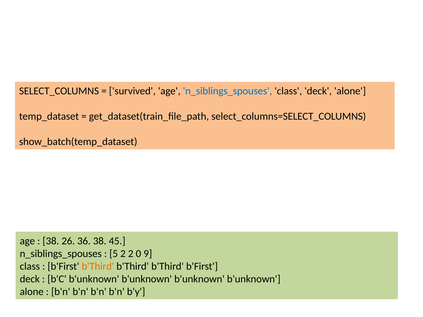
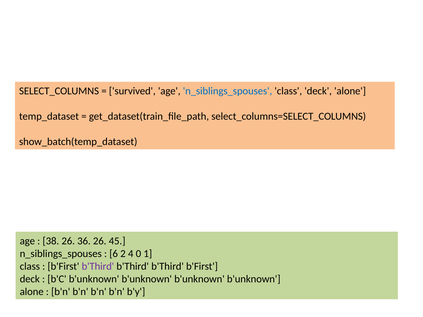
36 38: 38 -> 26
5: 5 -> 6
2 2: 2 -> 4
9: 9 -> 1
b'Third at (98, 266) colour: orange -> purple
